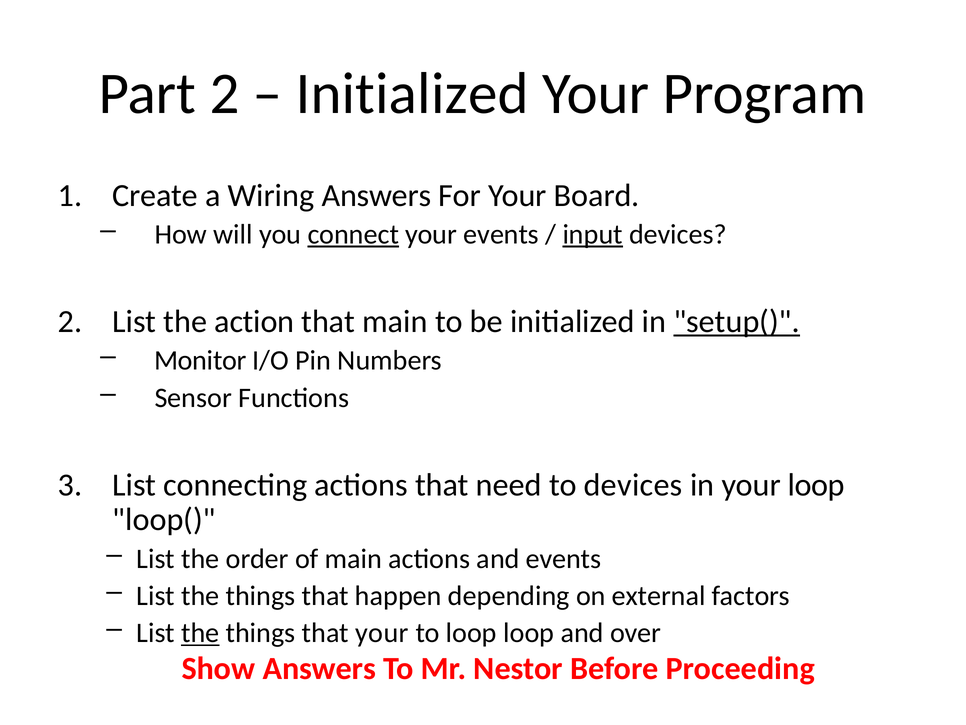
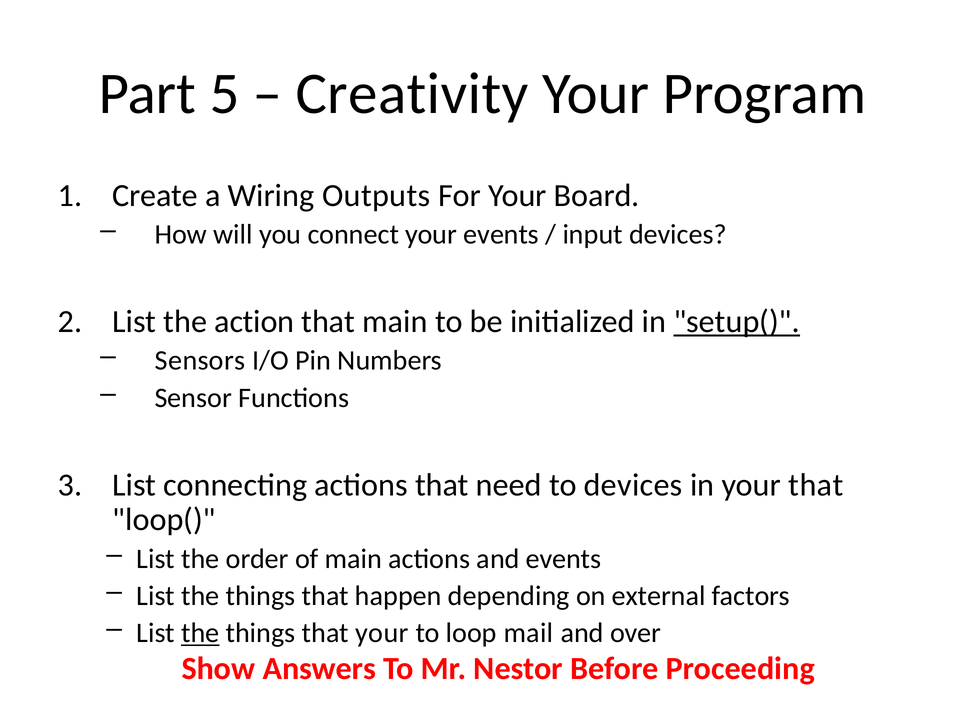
Part 2: 2 -> 5
Initialized at (412, 94): Initialized -> Creativity
Wiring Answers: Answers -> Outputs
connect underline: present -> none
input underline: present -> none
Monitor: Monitor -> Sensors
your loop: loop -> that
loop loop: loop -> mail
